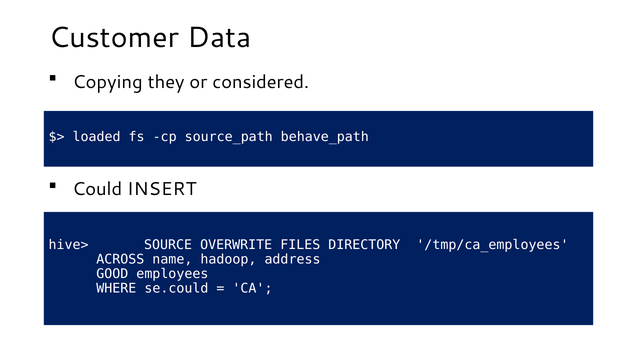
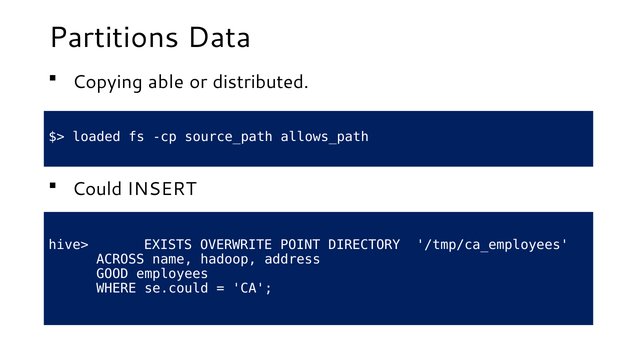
Customer: Customer -> Partitions
they: they -> able
considered: considered -> distributed
behave_path: behave_path -> allows_path
SOURCE: SOURCE -> EXISTS
FILES: FILES -> POINT
